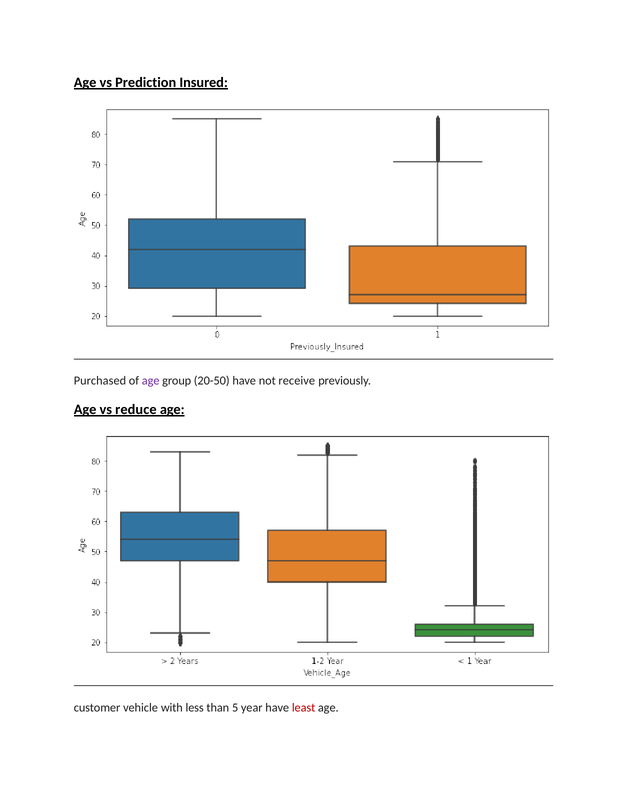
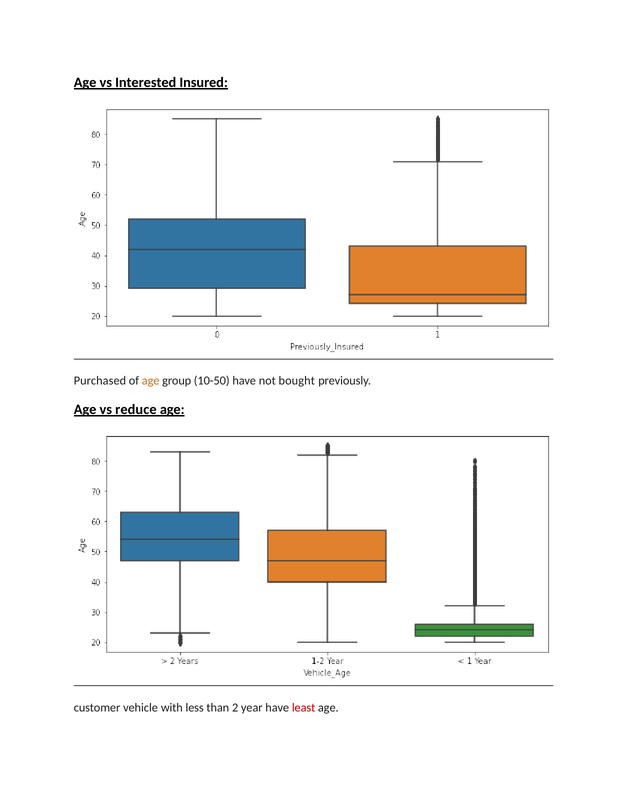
Prediction: Prediction -> Interested
age at (151, 381) colour: purple -> orange
20-50: 20-50 -> 10-50
receive: receive -> bought
5: 5 -> 2
